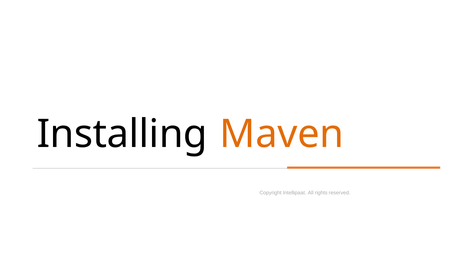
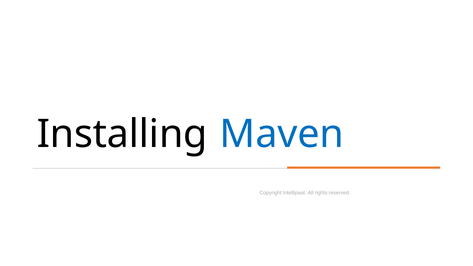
Maven colour: orange -> blue
